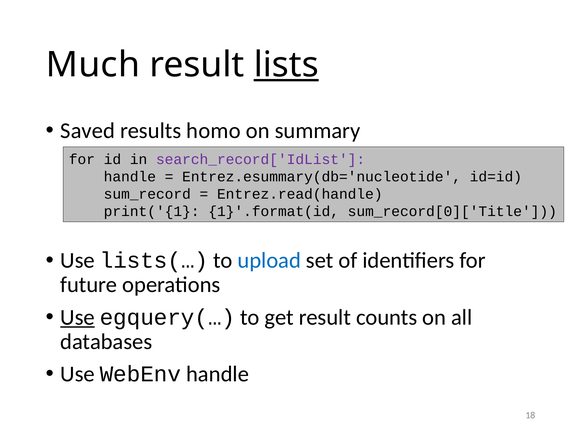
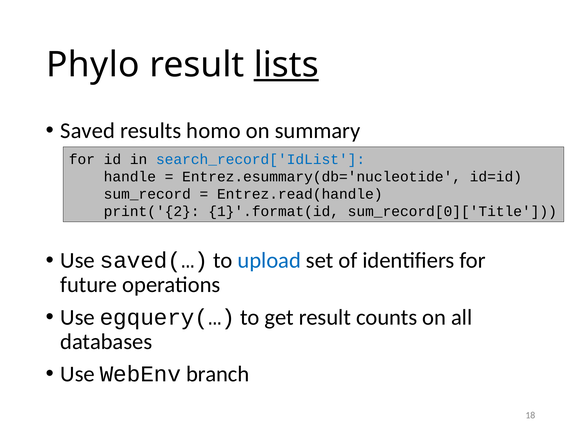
Much: Much -> Phylo
search_record['IdList colour: purple -> blue
print('{1: print('{1 -> print('{2
lists(…: lists(… -> saved(…
Use at (78, 318) underline: present -> none
WebEnv handle: handle -> branch
